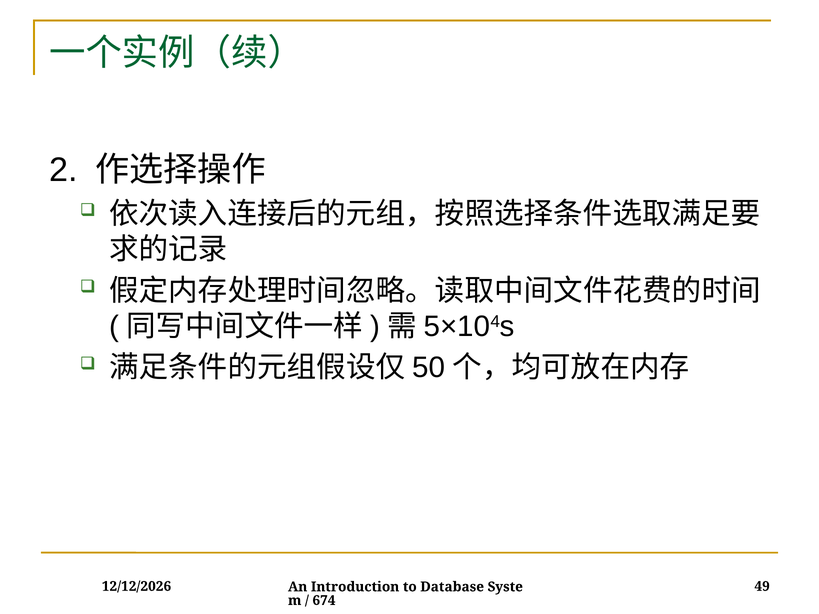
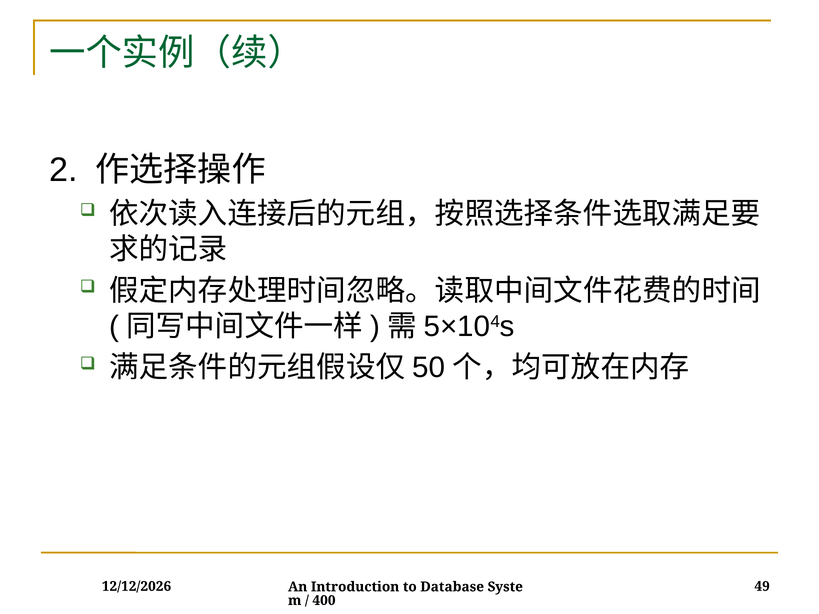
674: 674 -> 400
